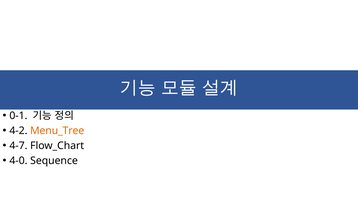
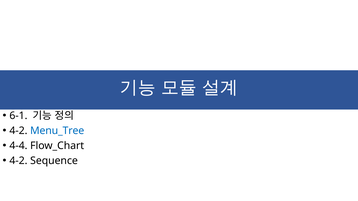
0-1: 0-1 -> 6-1
Menu_Tree colour: orange -> blue
4-7: 4-7 -> 4-4
4-0 at (18, 161): 4-0 -> 4-2
